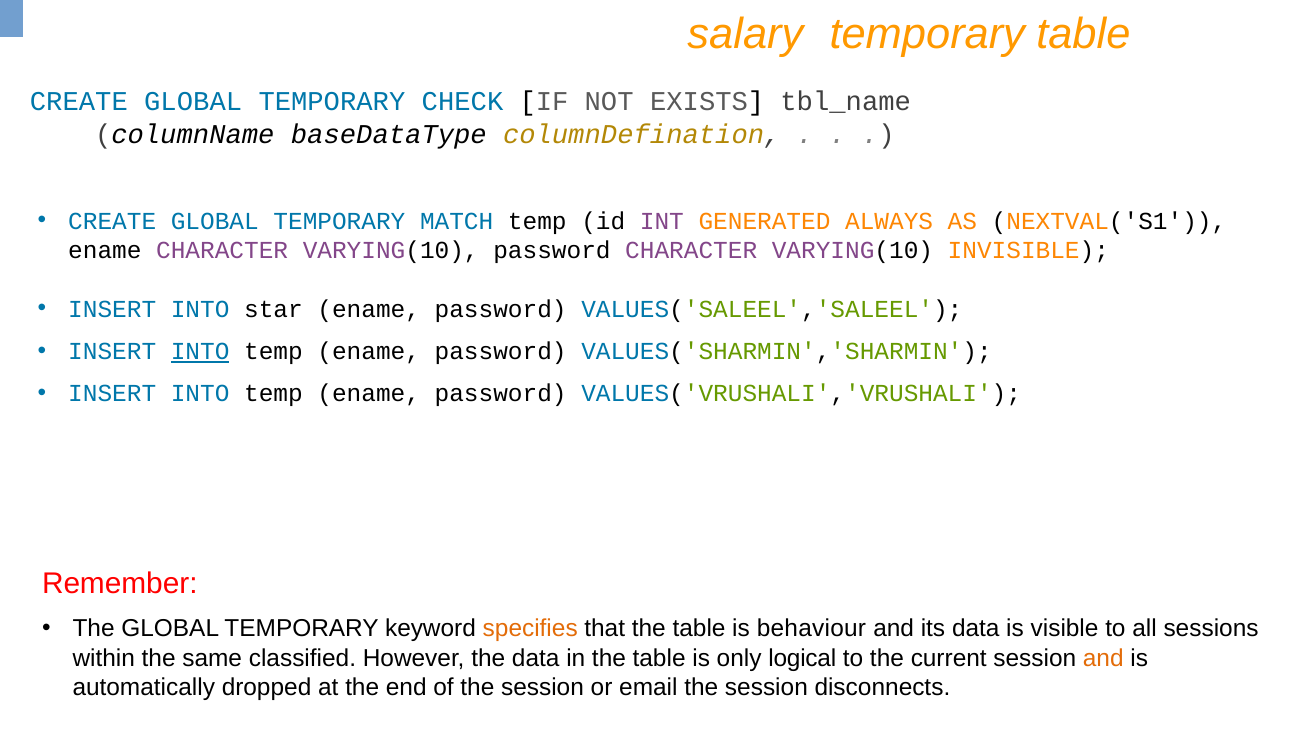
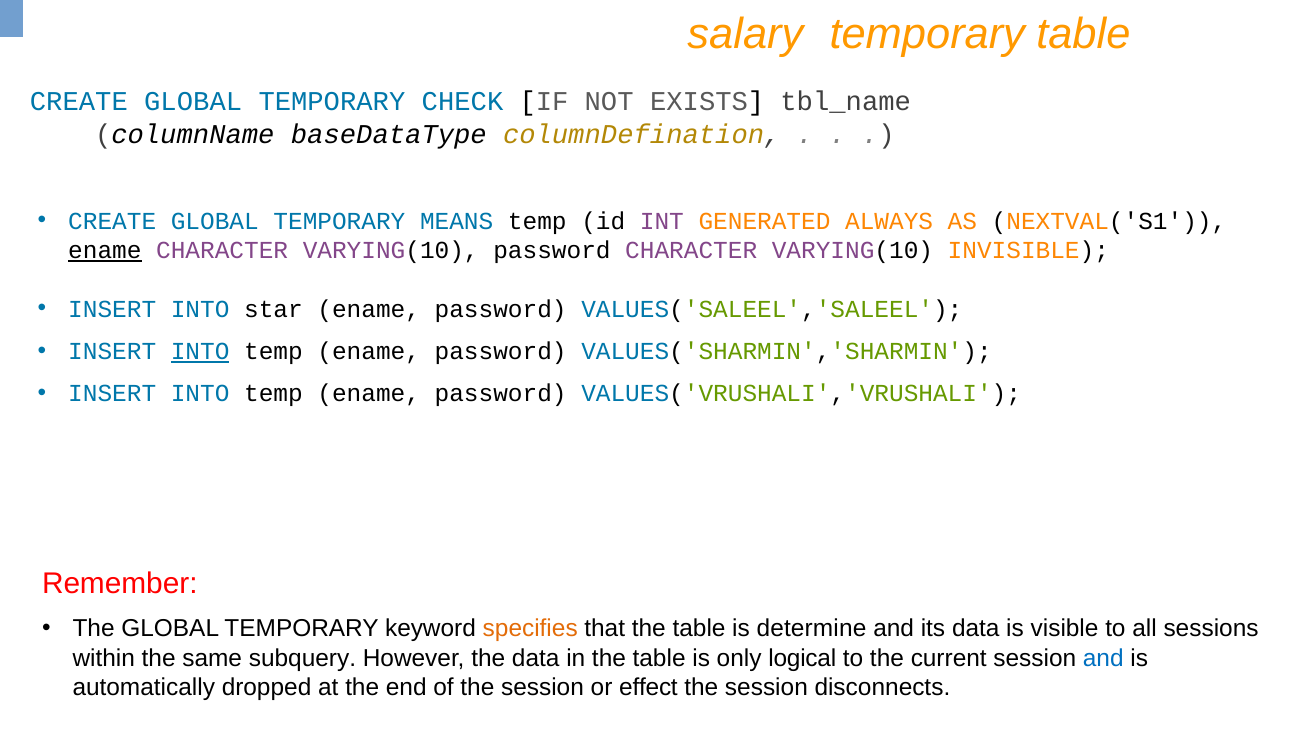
MATCH: MATCH -> MEANS
ename at (105, 250) underline: none -> present
behaviour: behaviour -> determine
classified: classified -> subquery
and at (1103, 658) colour: orange -> blue
email: email -> effect
